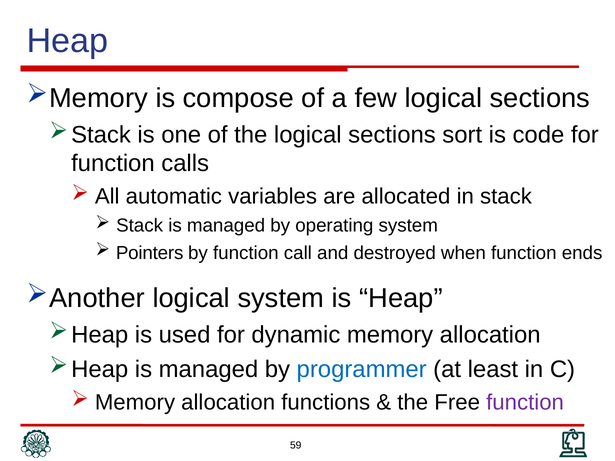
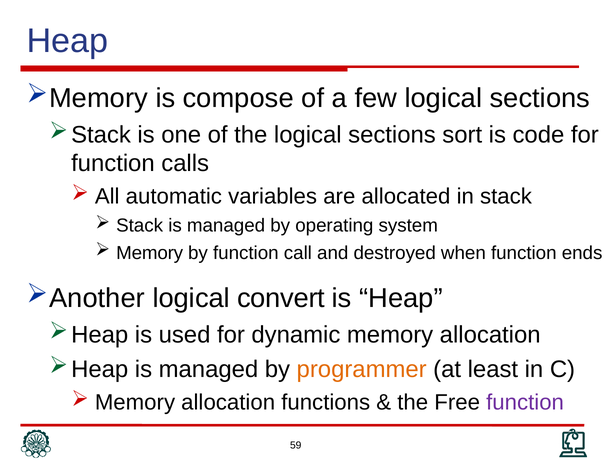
Pointers at (150, 253): Pointers -> Memory
logical system: system -> convert
programmer colour: blue -> orange
